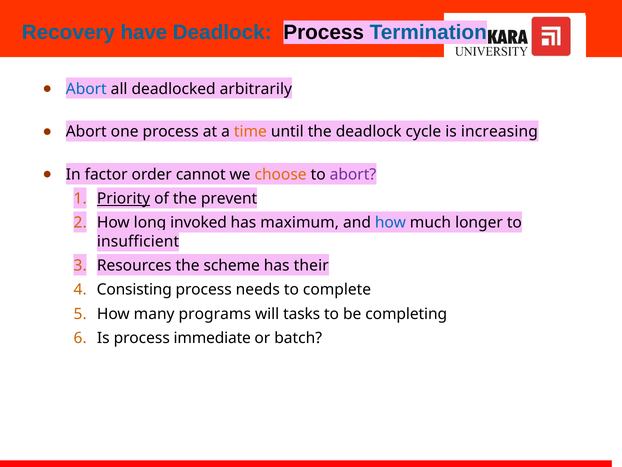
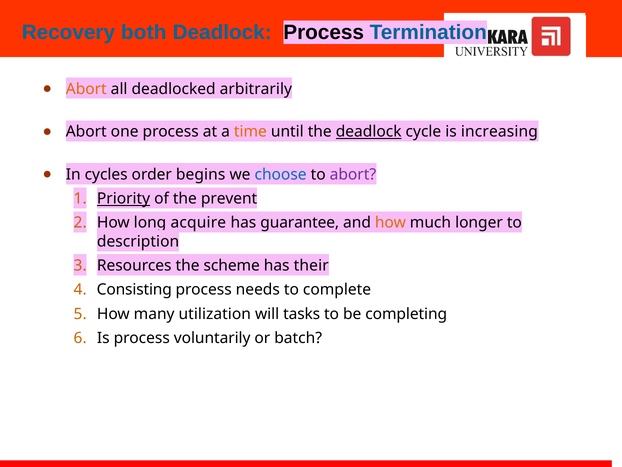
have: have -> both
Abort at (86, 89) colour: blue -> orange
deadlock at (369, 132) underline: none -> present
factor: factor -> cycles
cannot: cannot -> begins
choose colour: orange -> blue
invoked: invoked -> acquire
maximum: maximum -> guarantee
how at (390, 223) colour: blue -> orange
insufficient: insufficient -> description
programs: programs -> utilization
immediate: immediate -> voluntarily
